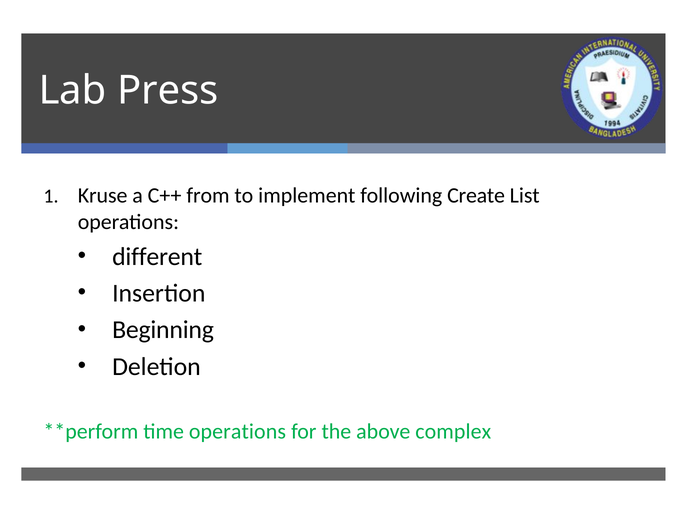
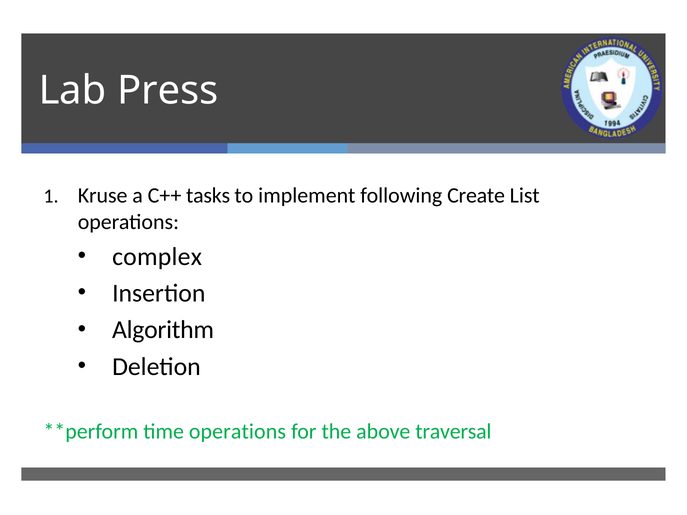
from: from -> tasks
different: different -> complex
Beginning: Beginning -> Algorithm
complex: complex -> traversal
